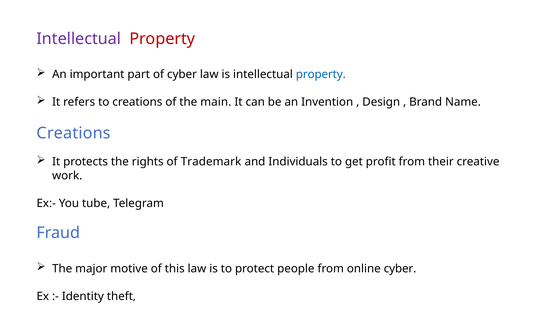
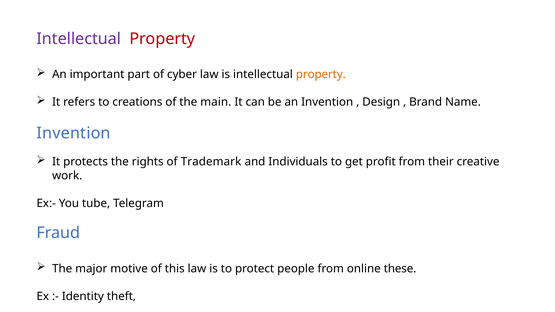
property at (321, 74) colour: blue -> orange
Creations at (74, 133): Creations -> Invention
online cyber: cyber -> these
